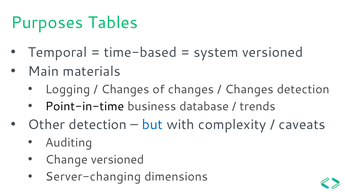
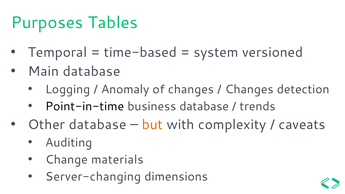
Main materials: materials -> database
Changes at (125, 89): Changes -> Anomaly
Other detection: detection -> database
but colour: blue -> orange
Change versioned: versioned -> materials
